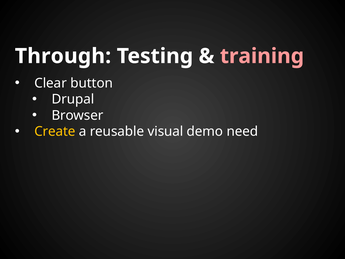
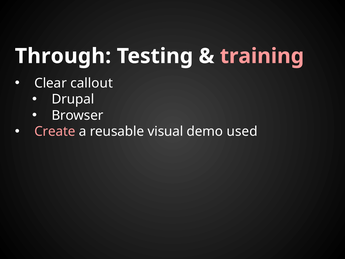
button: button -> callout
Create colour: yellow -> pink
need: need -> used
